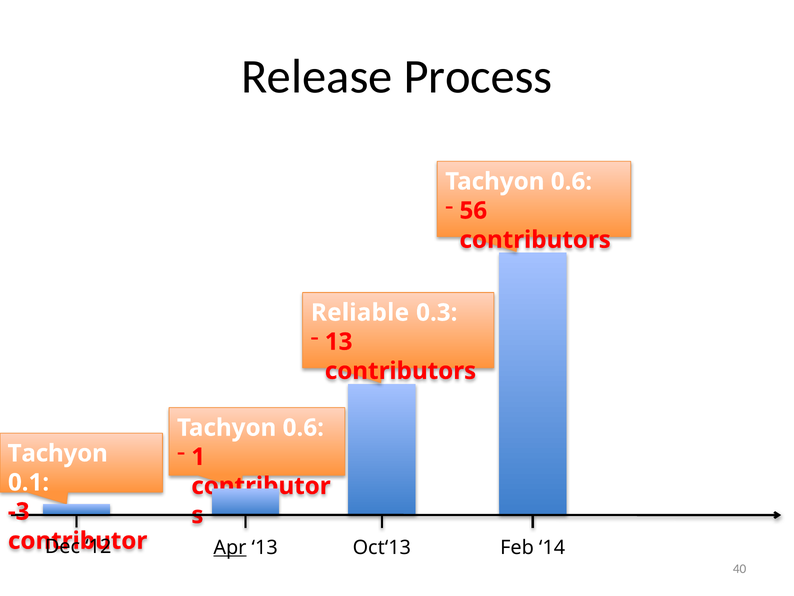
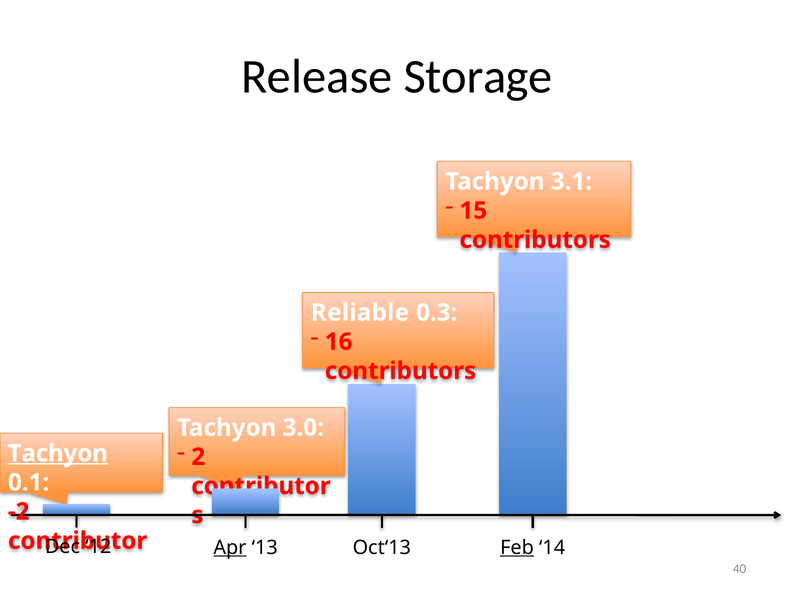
Process: Process -> Storage
0.6 at (571, 181): 0.6 -> 3.1
56: 56 -> 15
13 at (339, 342): 13 -> 16
0.6 at (303, 427): 0.6 -> 3.0
1: 1 -> 2
Tachyon at (58, 453) underline: none -> present
-3: -3 -> -2
Feb underline: none -> present
